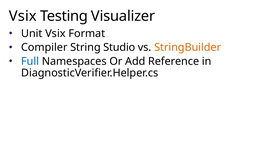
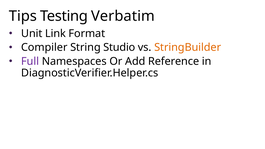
Vsix at (23, 16): Vsix -> Tips
Visualizer: Visualizer -> Verbatim
Unit Vsix: Vsix -> Link
Full colour: blue -> purple
